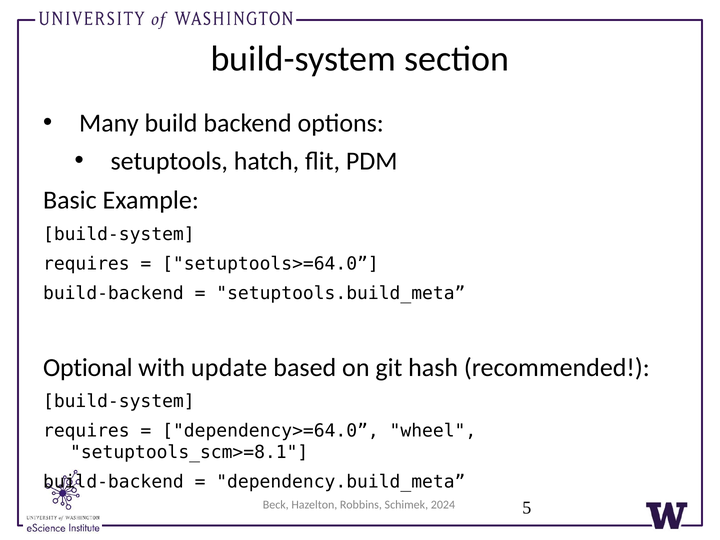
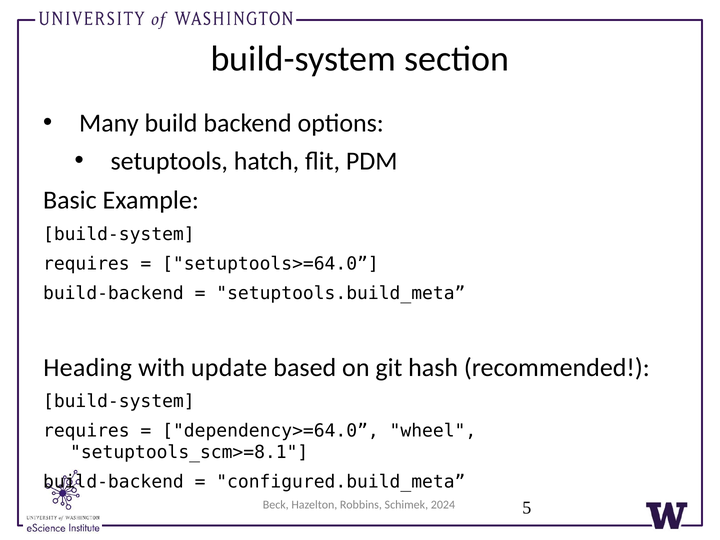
Optional: Optional -> Heading
dependency.build_meta: dependency.build_meta -> configured.build_meta
